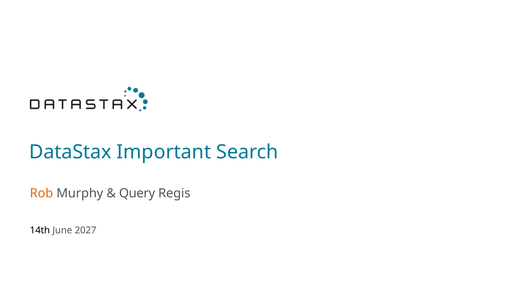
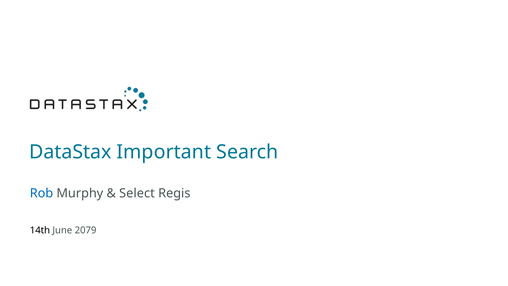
Rob colour: orange -> blue
Query: Query -> Select
2027: 2027 -> 2079
